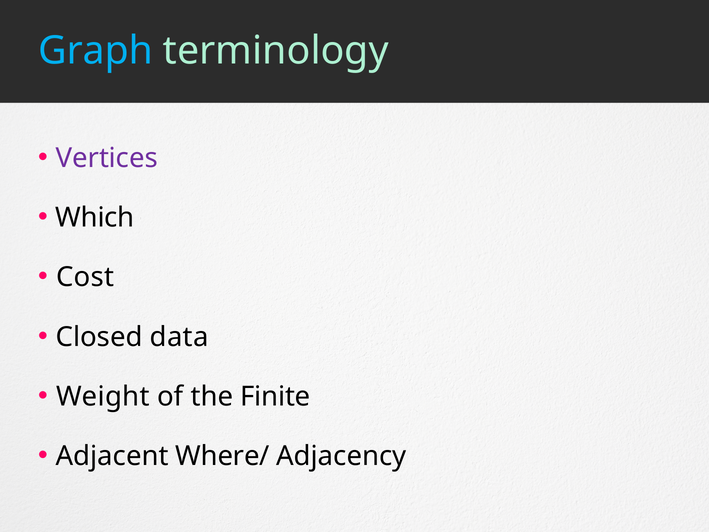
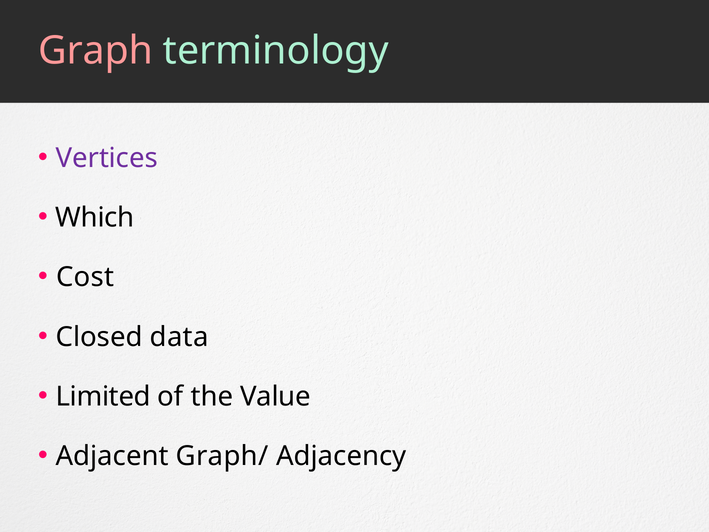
Graph colour: light blue -> pink
Weight: Weight -> Limited
Finite: Finite -> Value
Where/: Where/ -> Graph/
